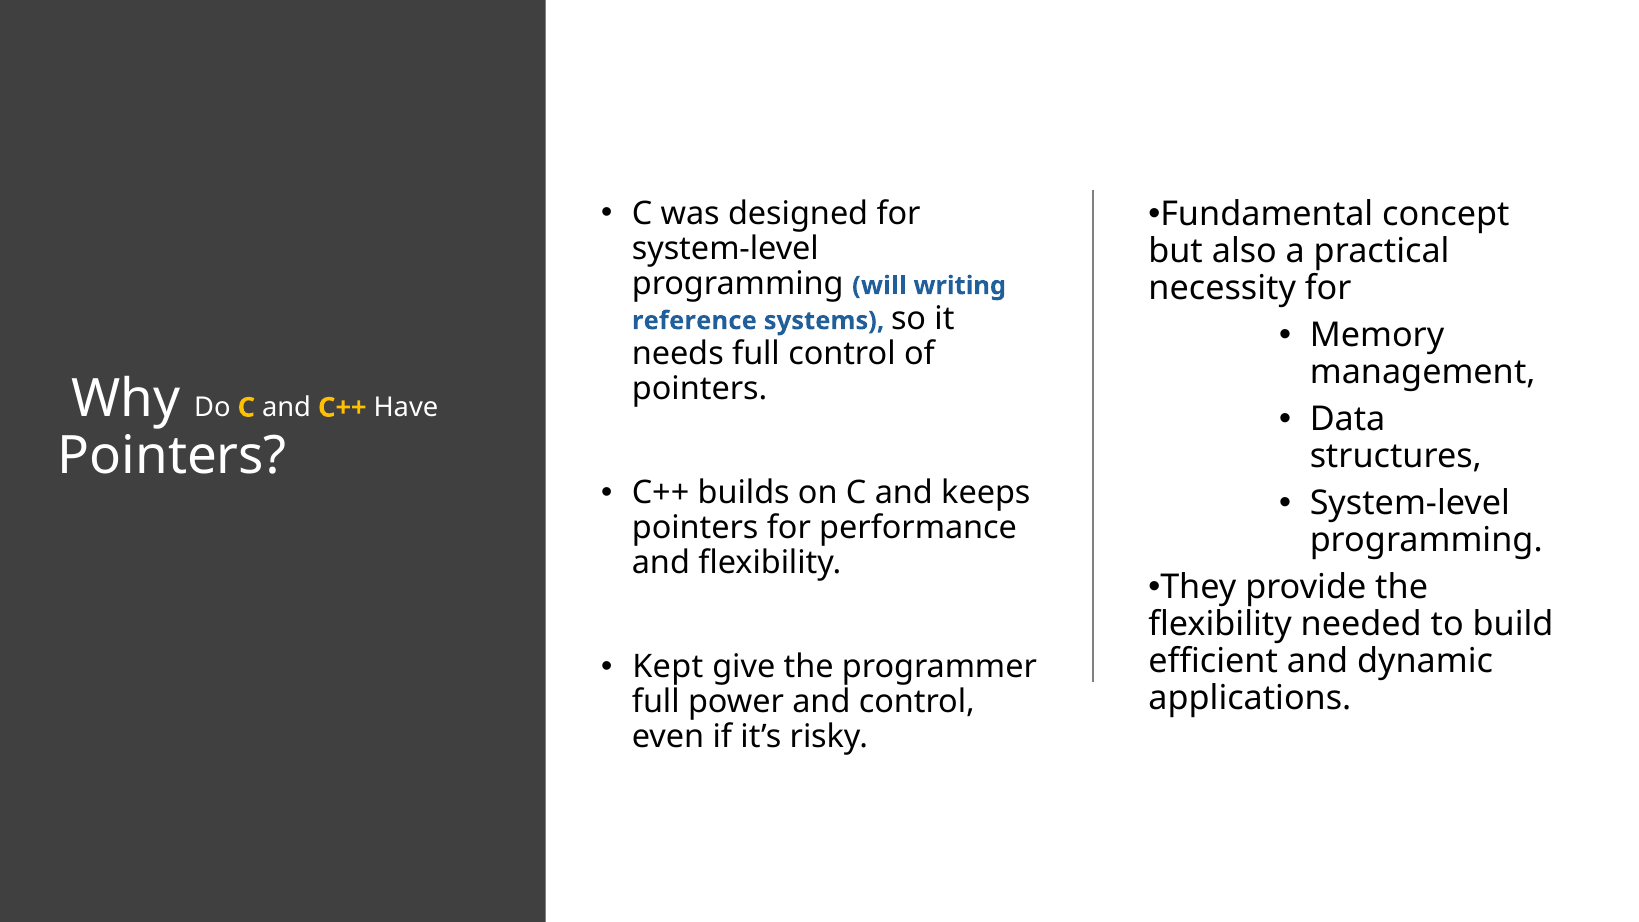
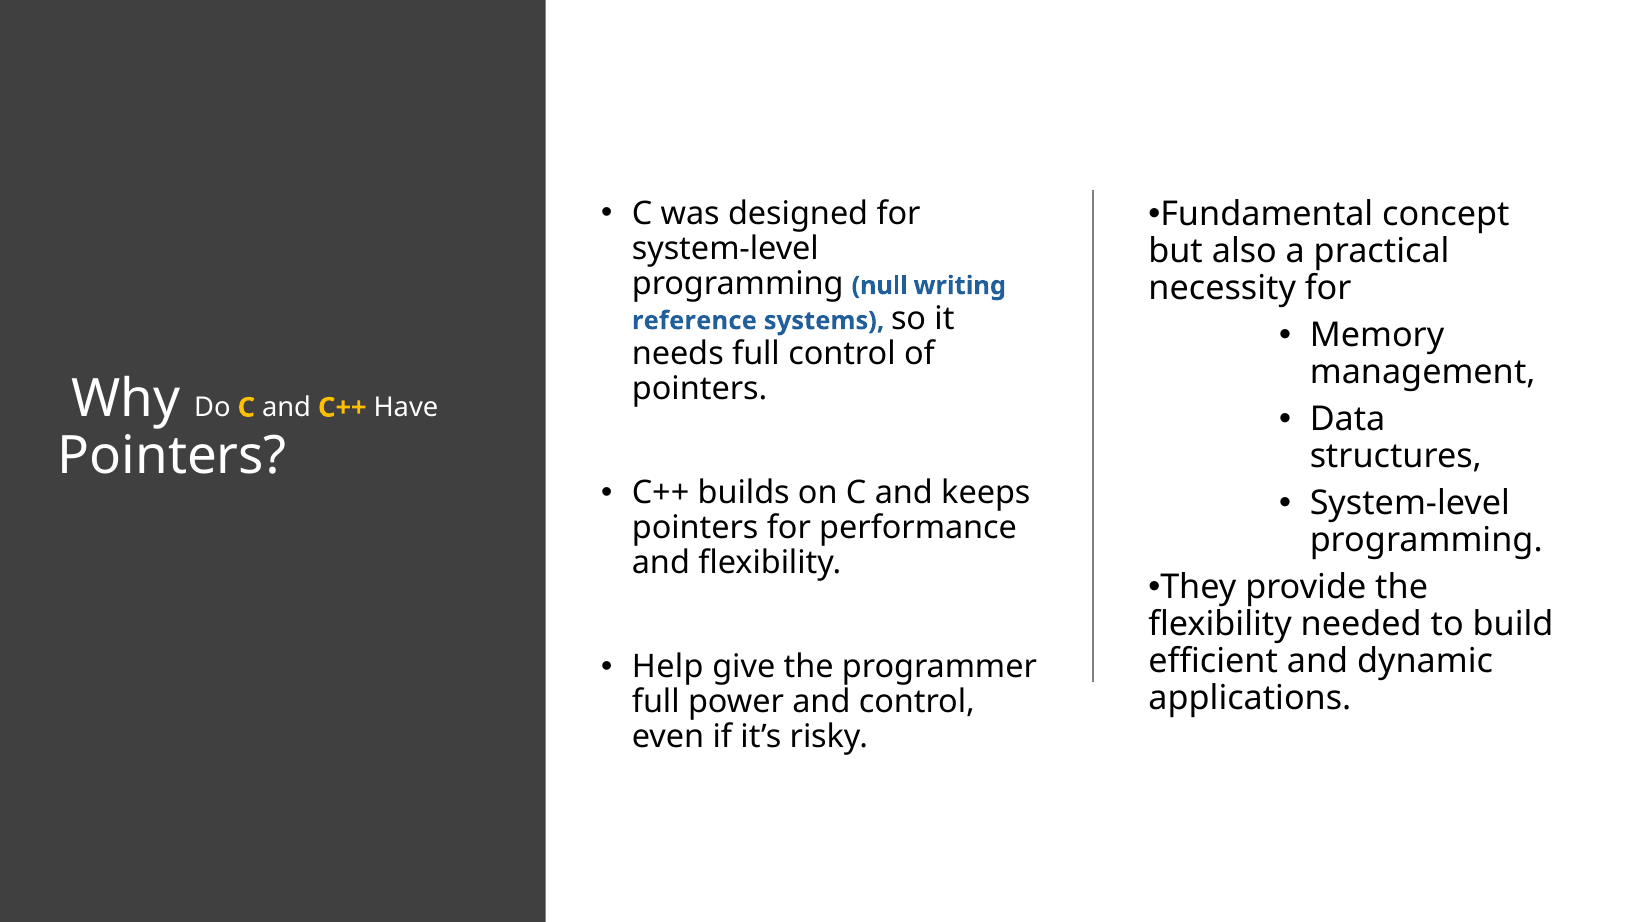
will: will -> null
Kept: Kept -> Help
